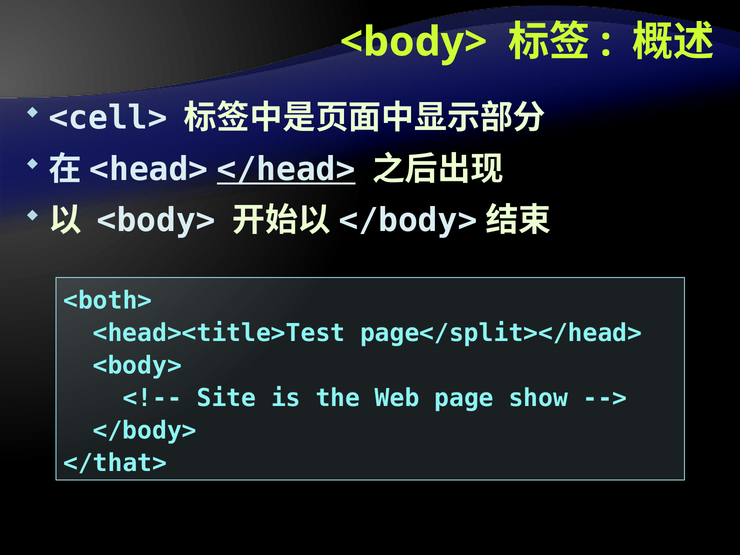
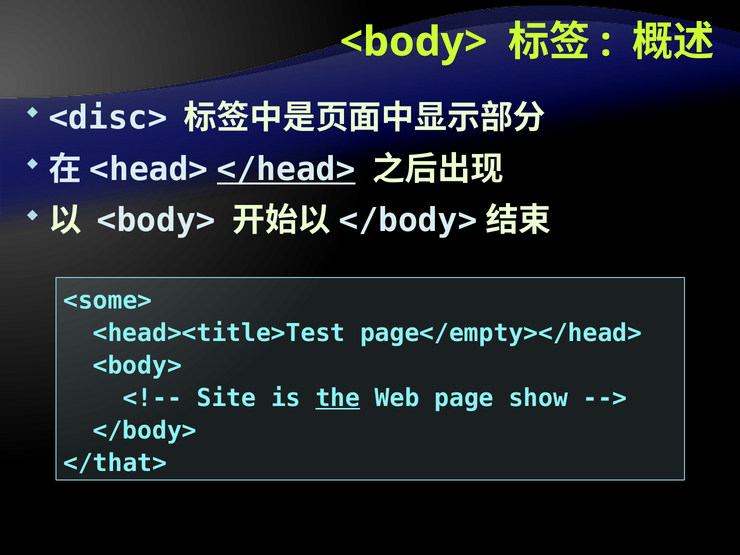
<cell>: <cell> -> <disc>
<both>: <both> -> <some>
page</split></head>: page</split></head> -> page</empty></head>
the underline: none -> present
